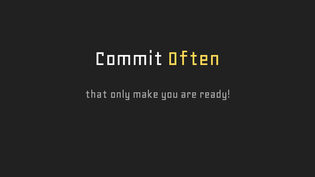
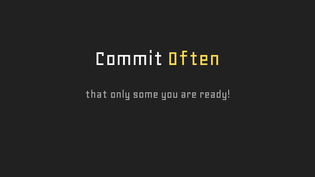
make: make -> some
